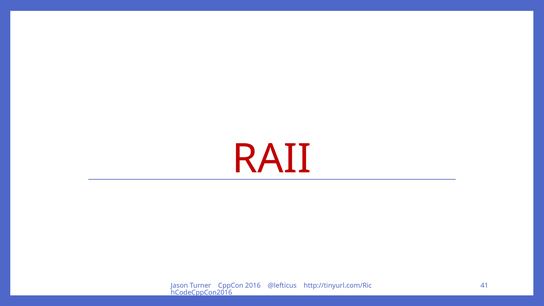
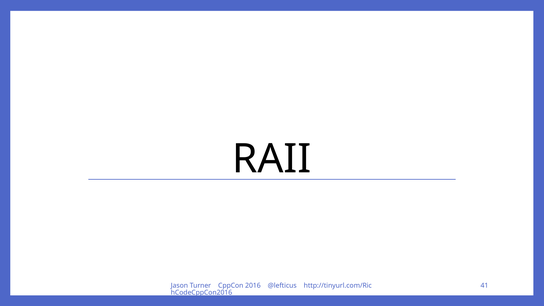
RAII colour: red -> black
